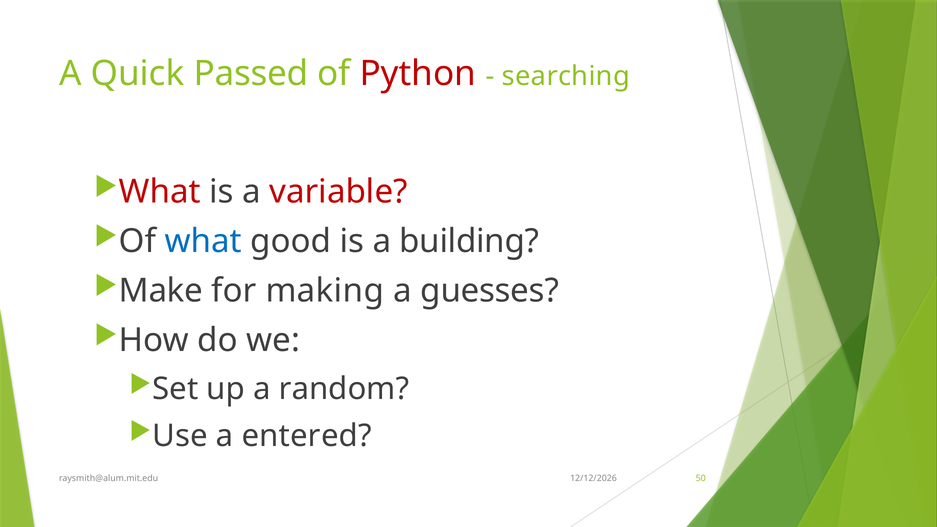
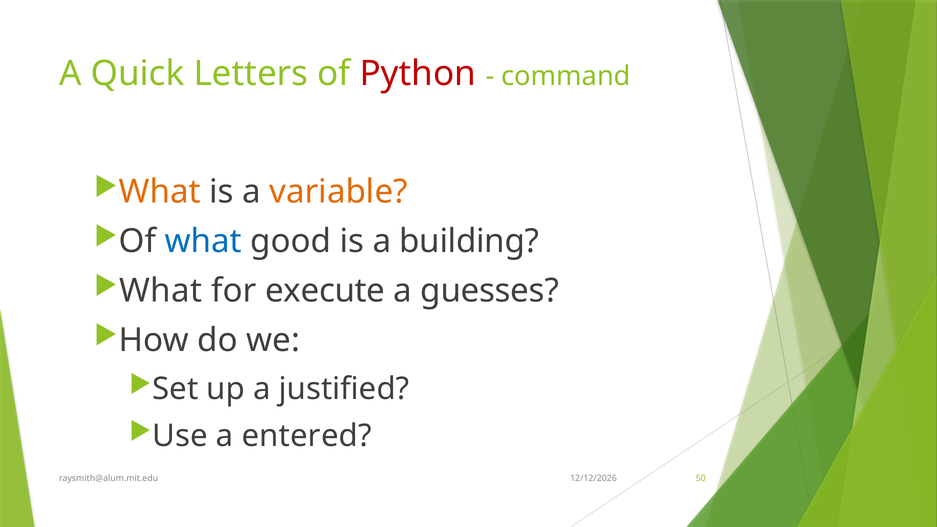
Passed: Passed -> Letters
searching: searching -> command
What at (160, 192) colour: red -> orange
variable colour: red -> orange
Make at (161, 291): Make -> What
making: making -> execute
random: random -> justified
